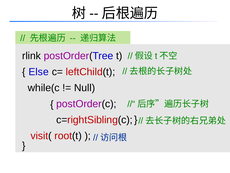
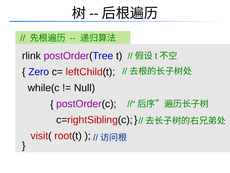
Else: Else -> Zero
